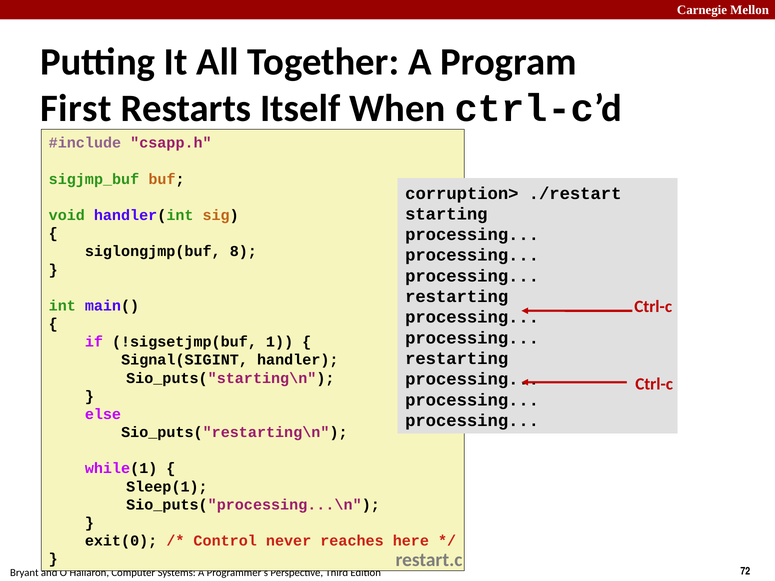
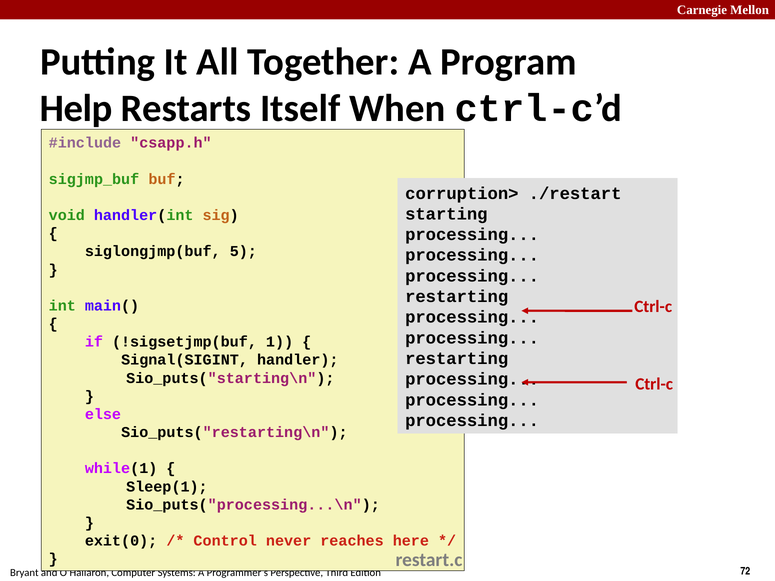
First: First -> Help
8: 8 -> 5
